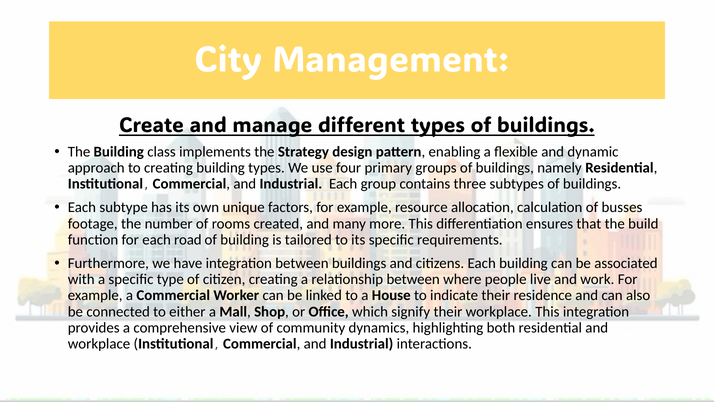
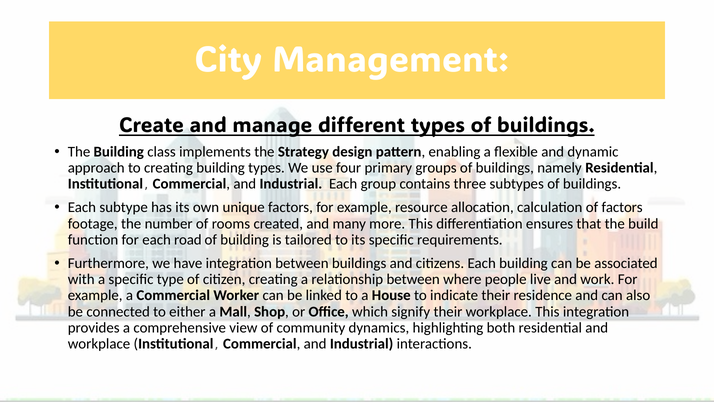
of busses: busses -> factors
